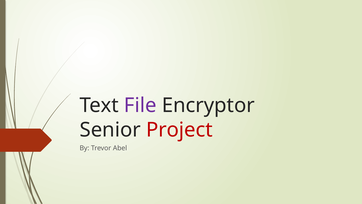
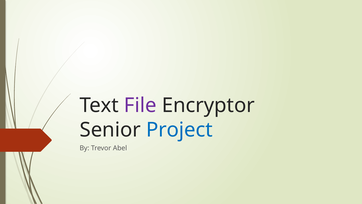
Project colour: red -> blue
